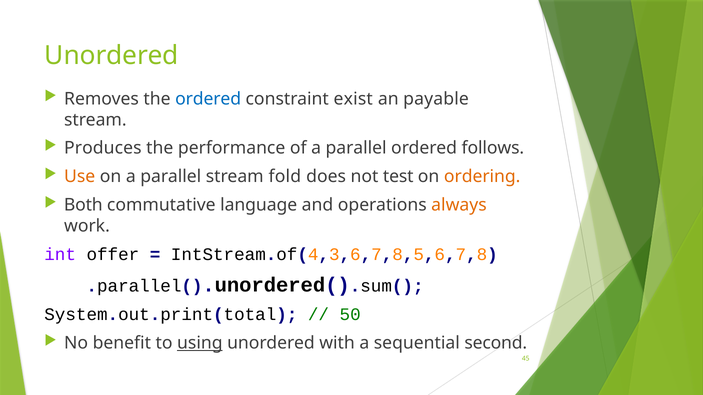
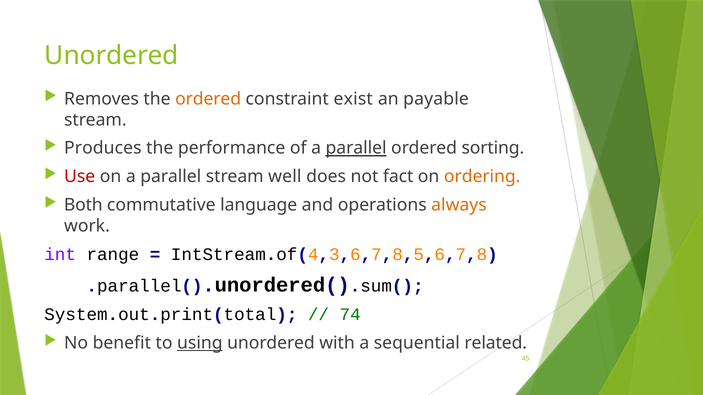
ordered at (208, 99) colour: blue -> orange
parallel at (356, 148) underline: none -> present
follows: follows -> sorting
Use colour: orange -> red
fold: fold -> well
test: test -> fact
offer: offer -> range
50: 50 -> 74
second: second -> related
